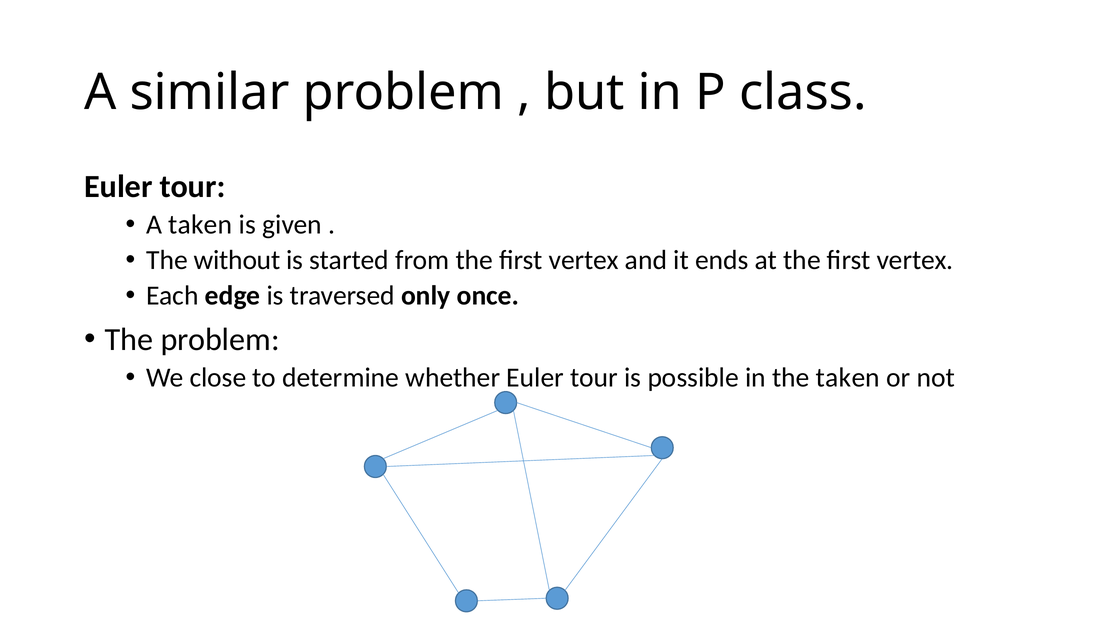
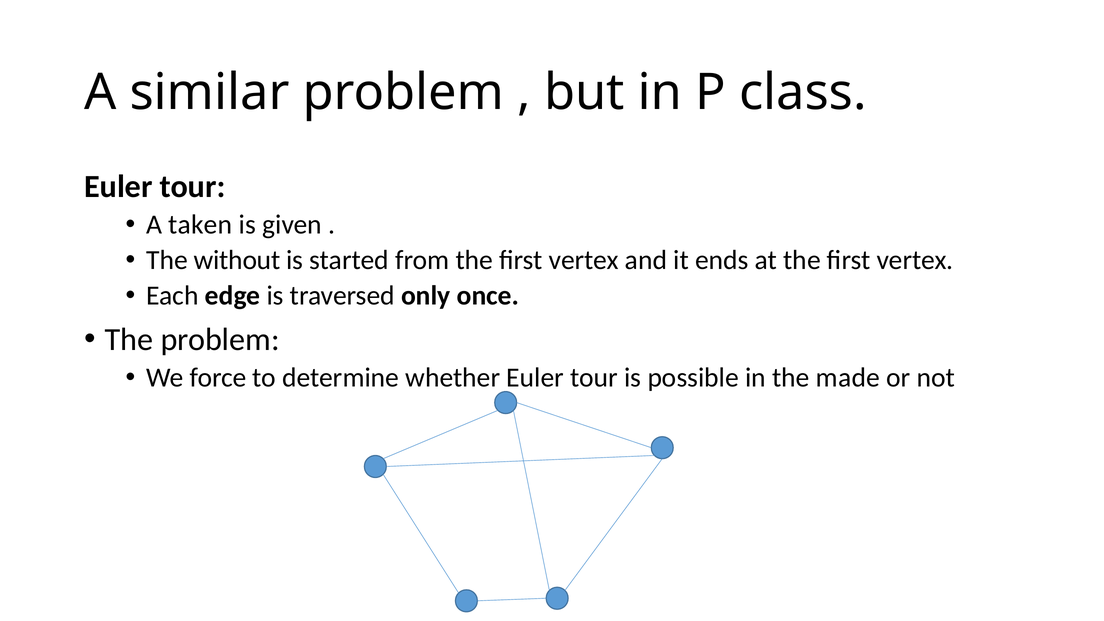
close: close -> force
the taken: taken -> made
